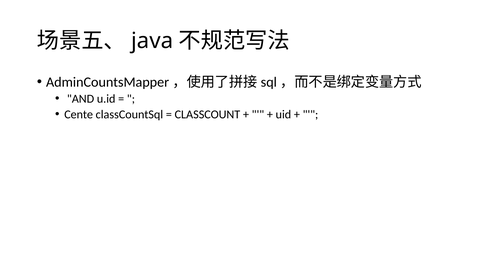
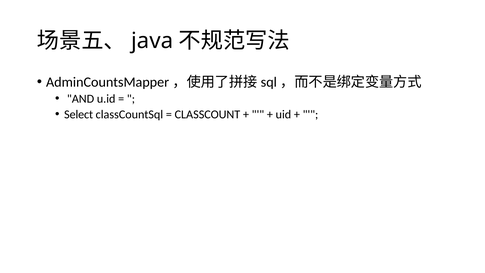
Cente: Cente -> Select
